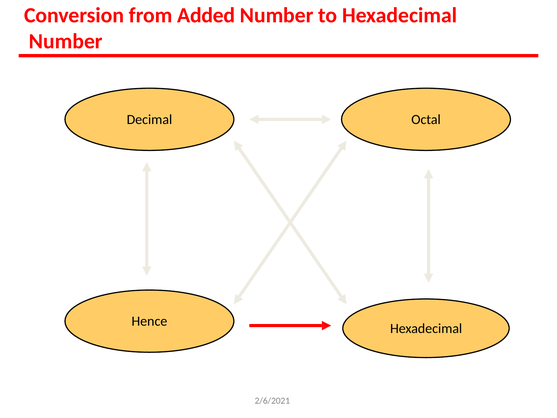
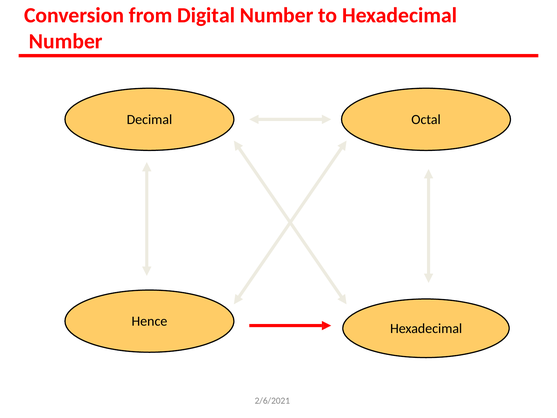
Added: Added -> Digital
